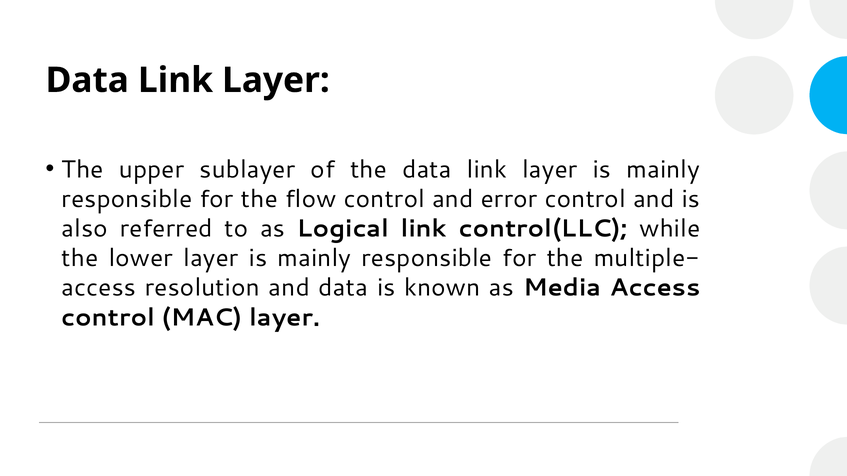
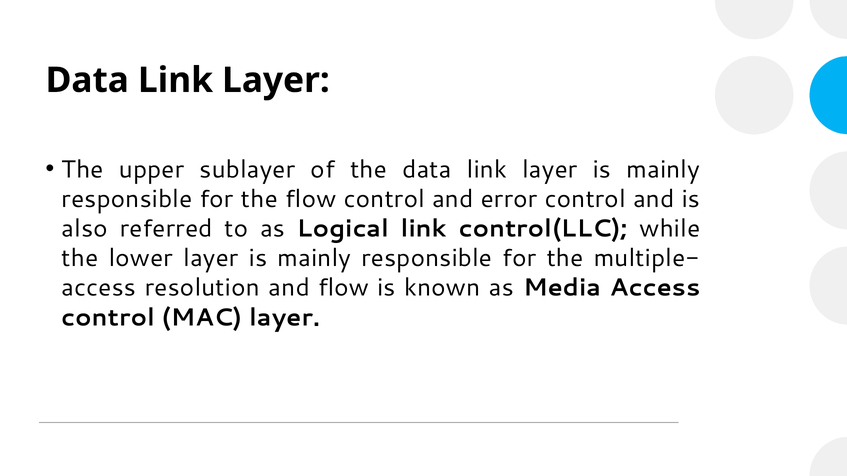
and data: data -> flow
